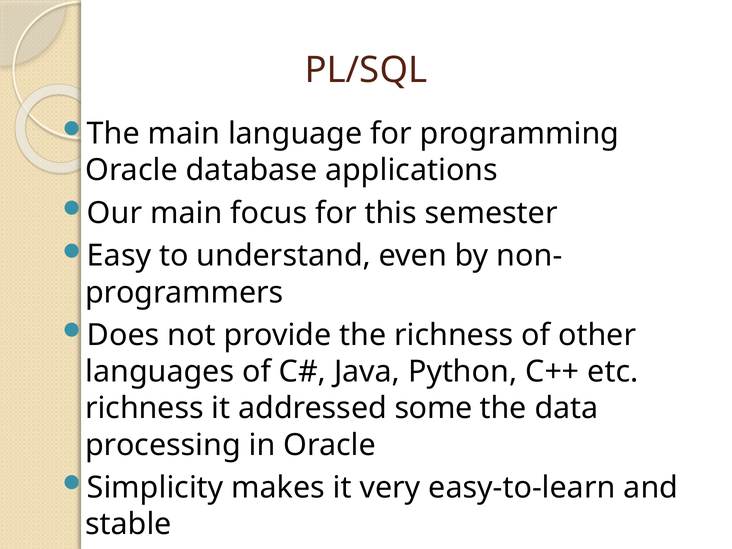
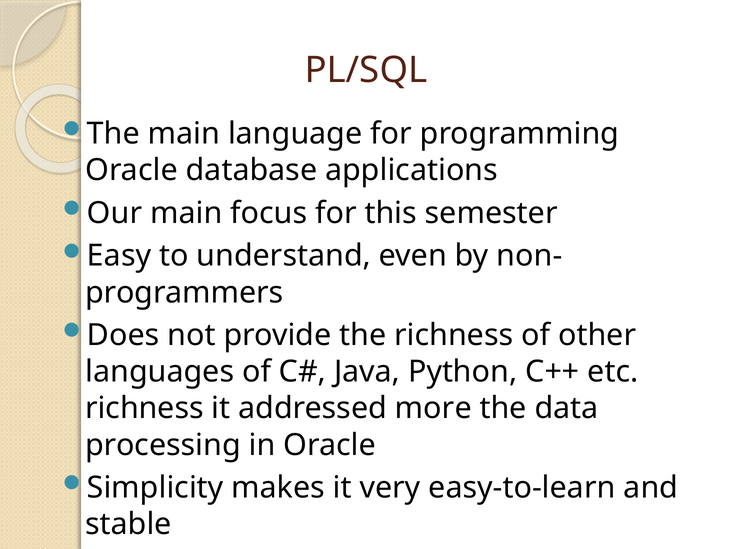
some: some -> more
